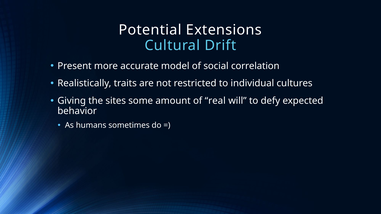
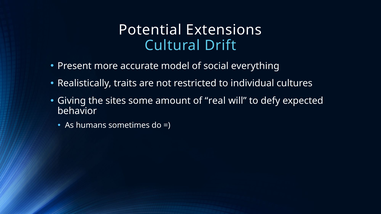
correlation: correlation -> everything
